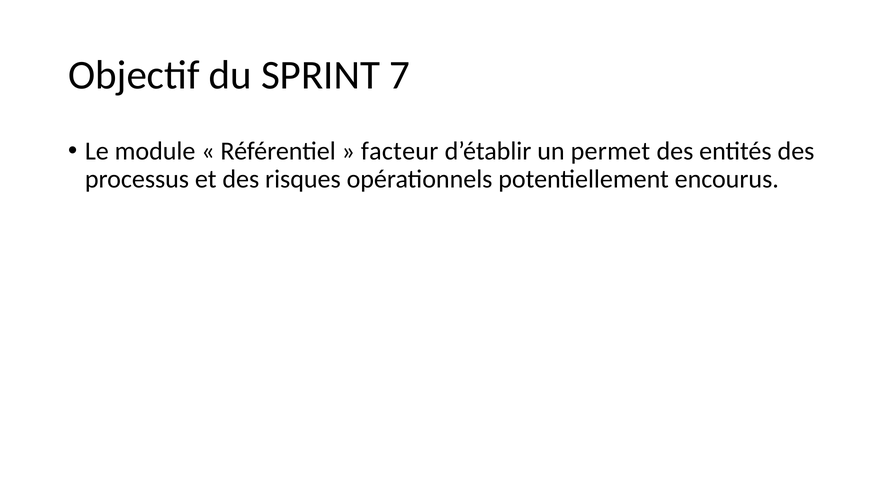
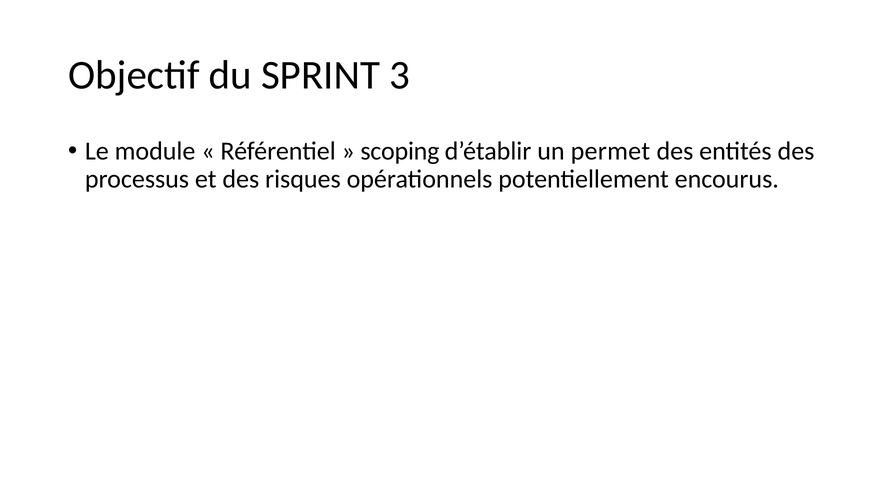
7: 7 -> 3
facteur: facteur -> scoping
